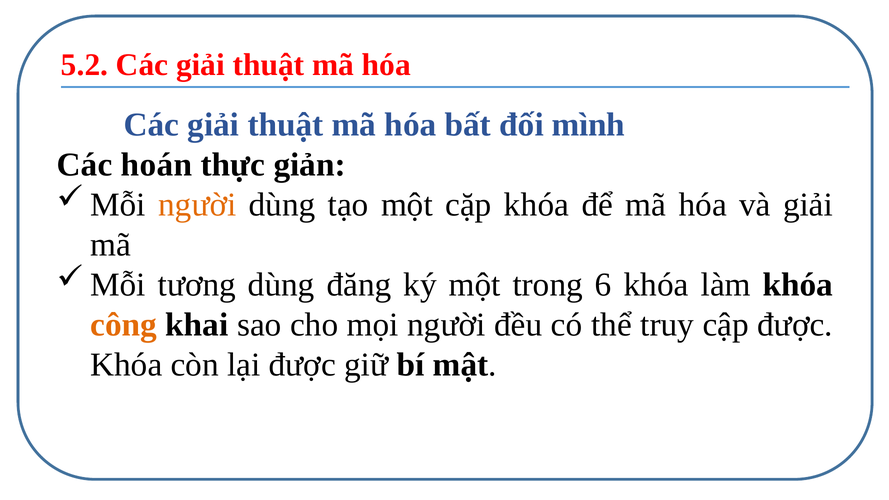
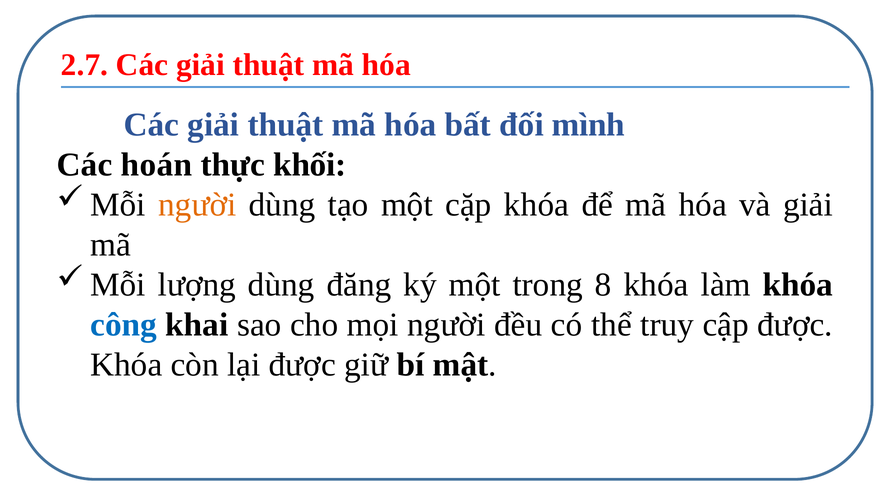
5.2: 5.2 -> 2.7
giản: giản -> khối
tương: tương -> lượng
6: 6 -> 8
công colour: orange -> blue
